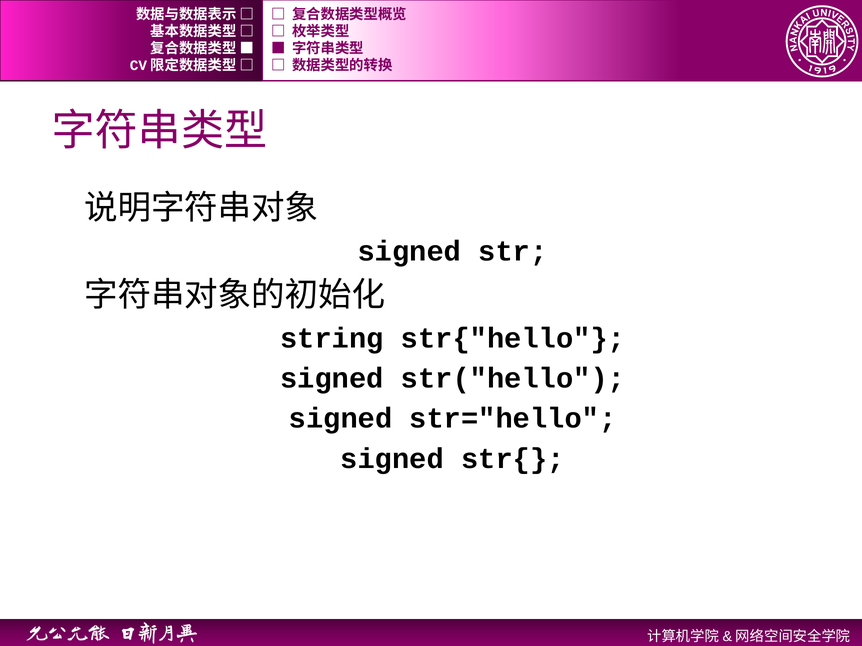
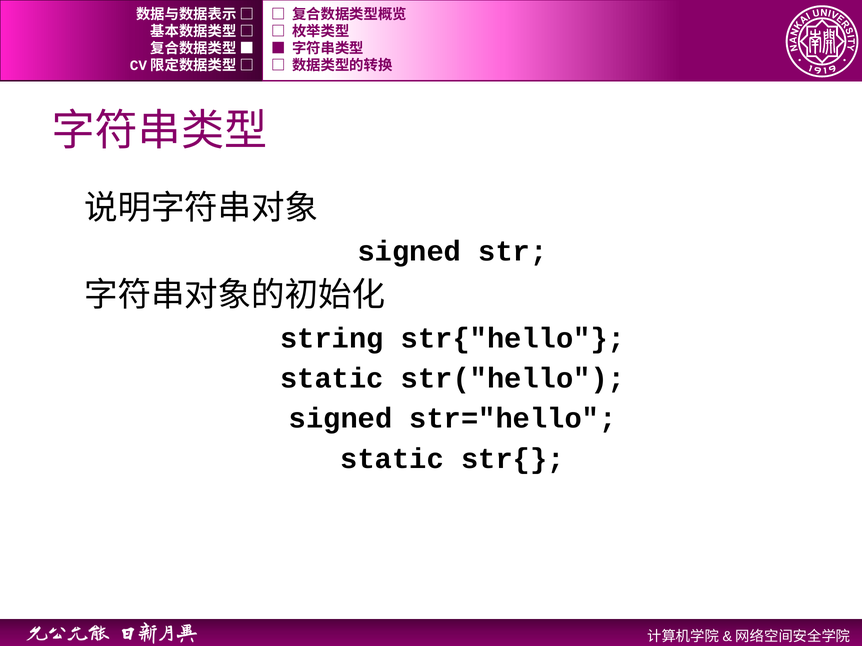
signed at (332, 379): signed -> static
signed at (392, 459): signed -> static
